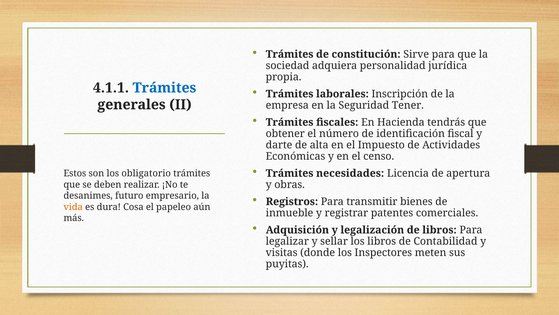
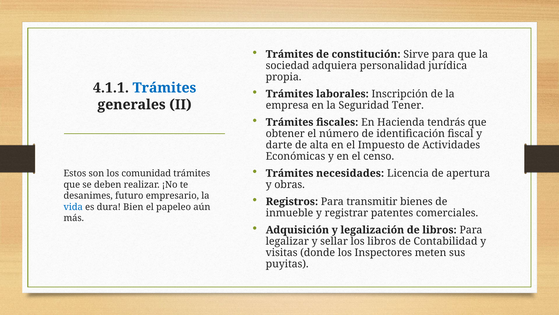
obligatorio: obligatorio -> comunidad
vida colour: orange -> blue
Cosa: Cosa -> Bien
